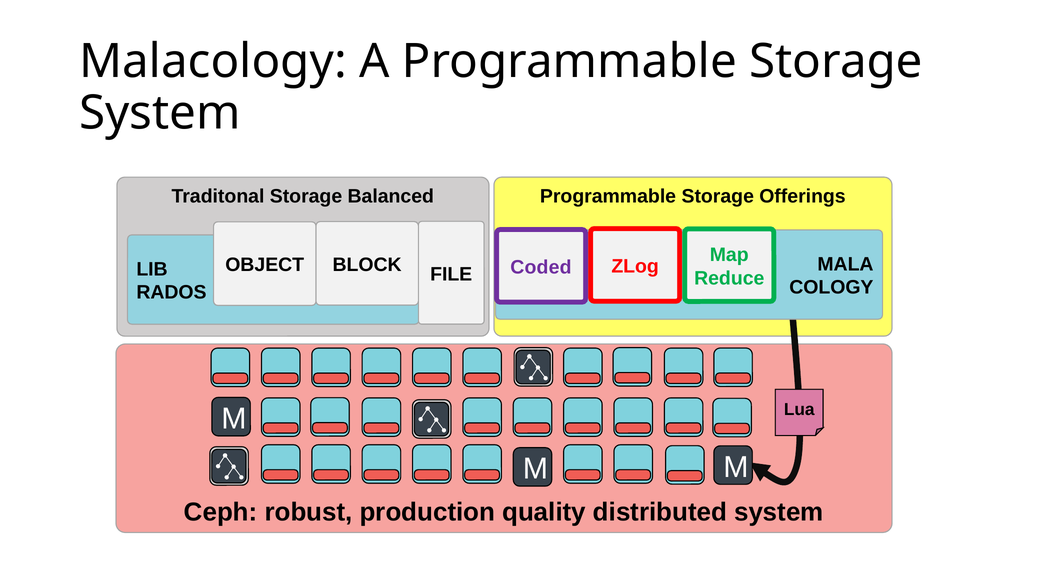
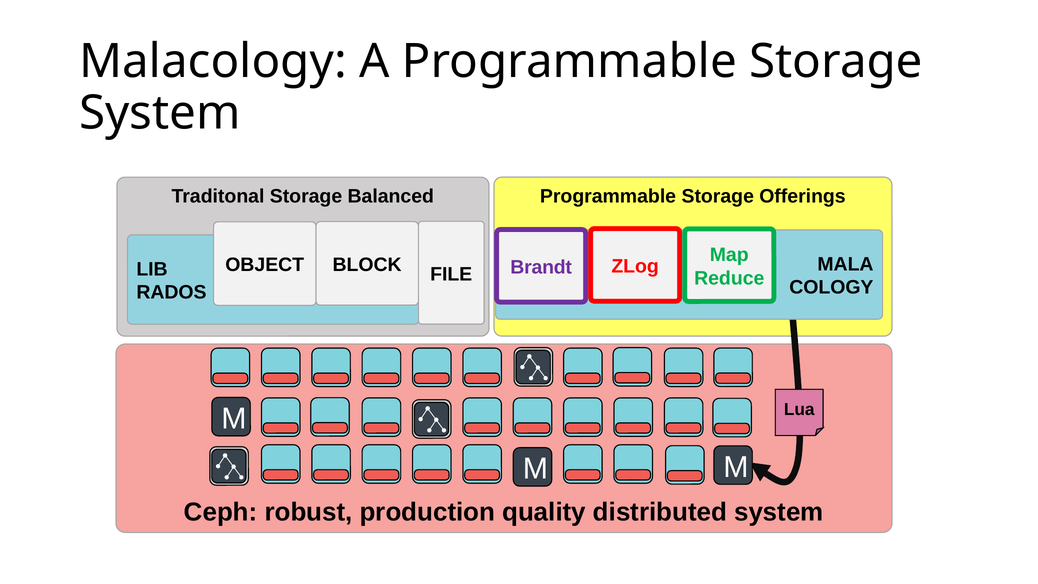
Coded: Coded -> Brandt
